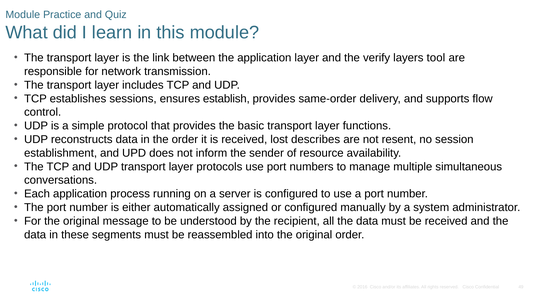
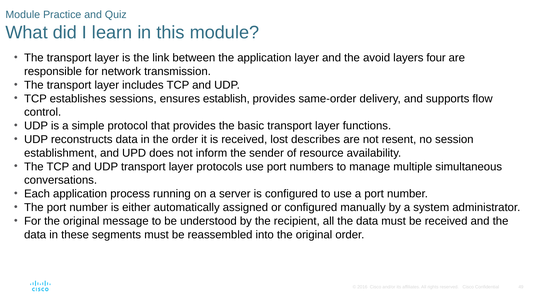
verify: verify -> avoid
tool: tool -> four
